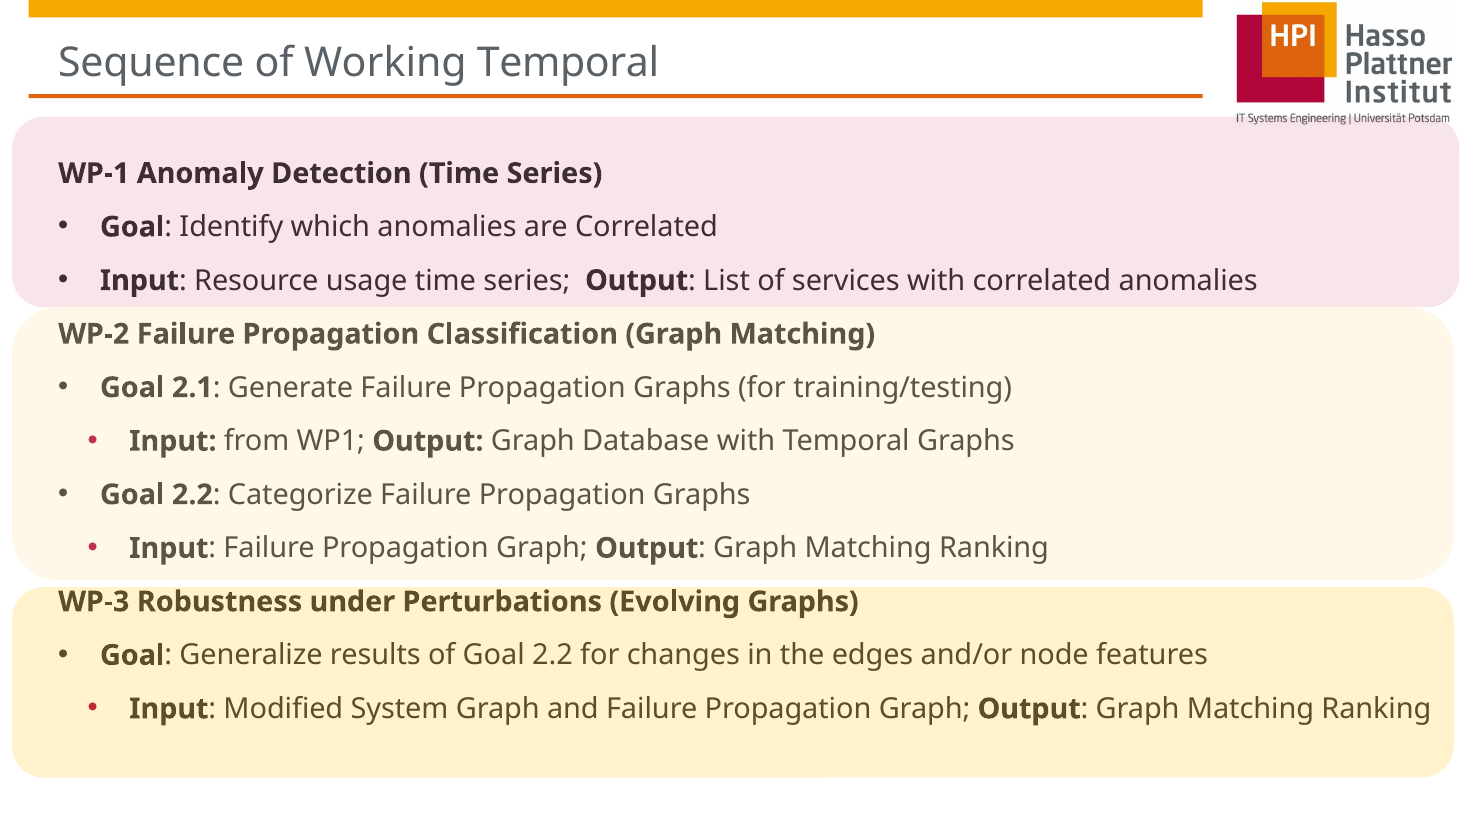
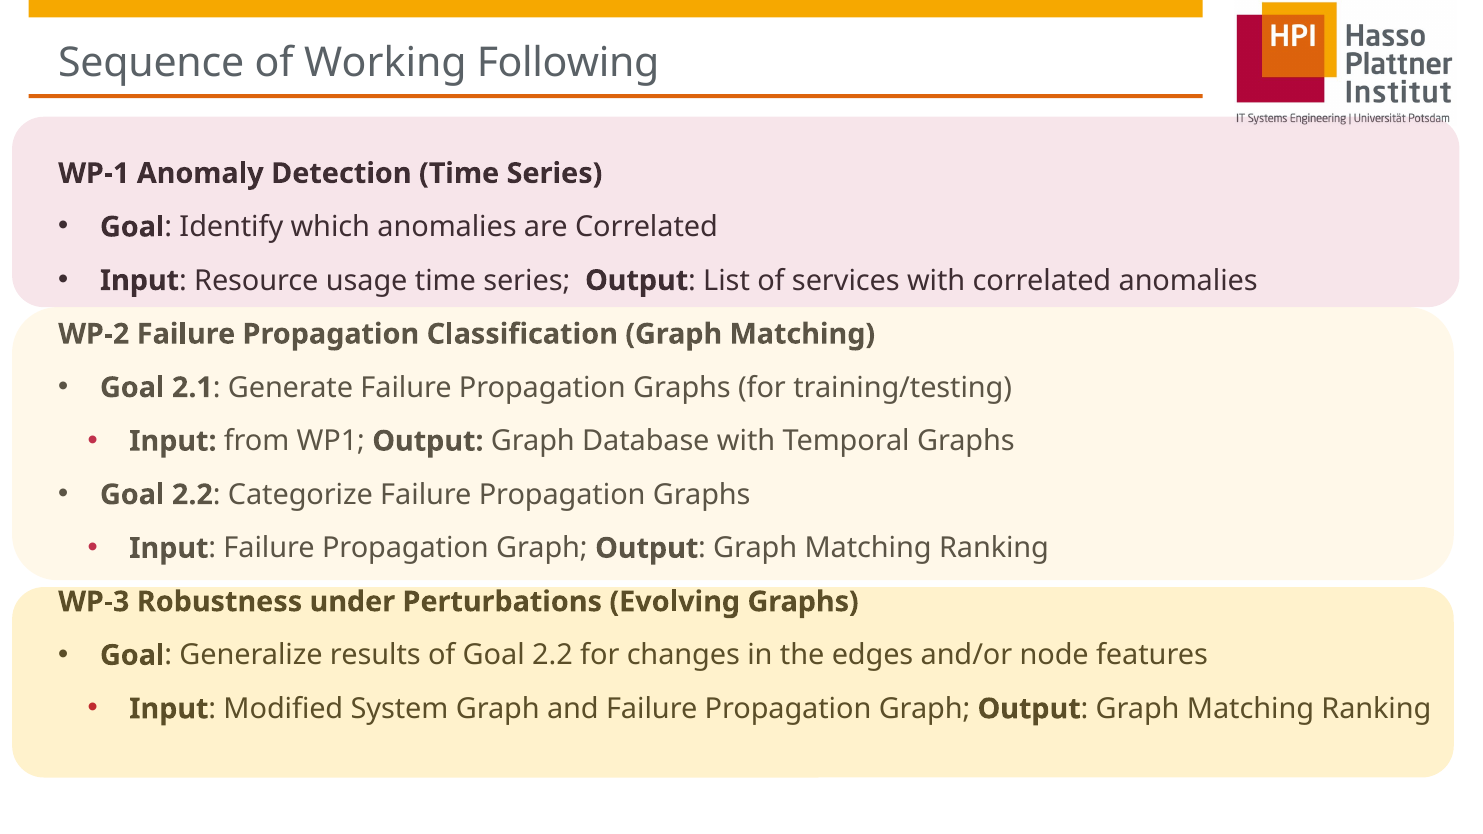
Working Temporal: Temporal -> Following
